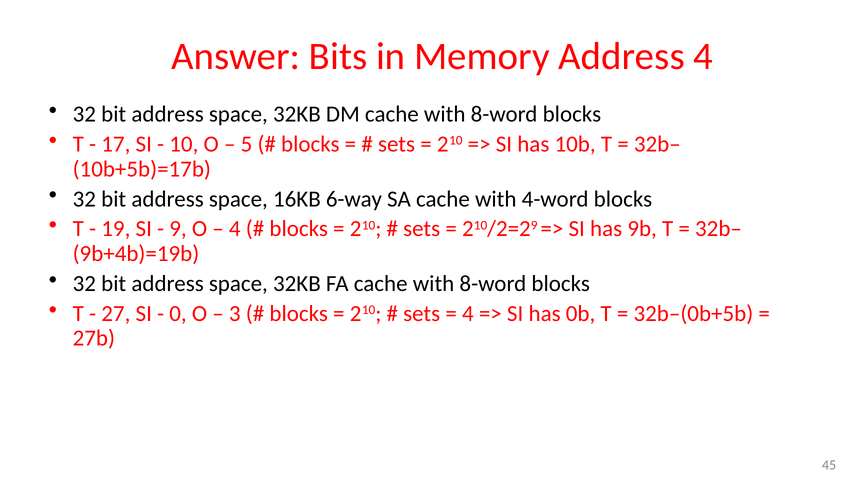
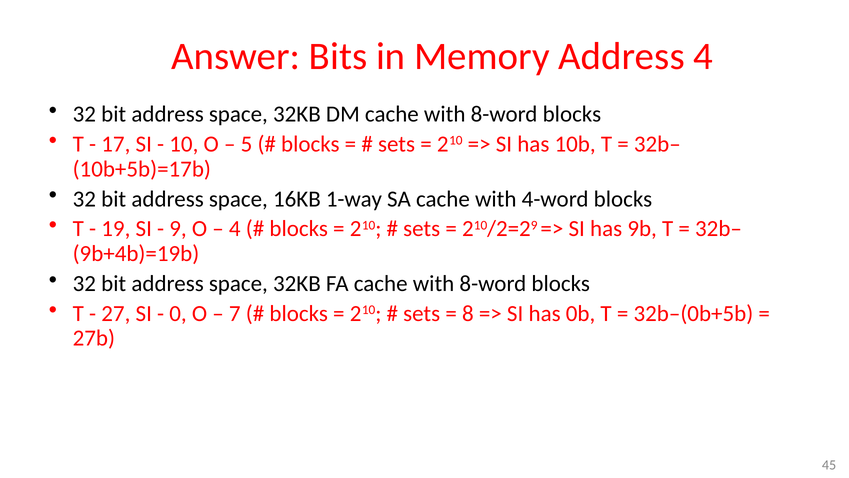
6-way: 6-way -> 1-way
3: 3 -> 7
4 at (468, 313): 4 -> 8
